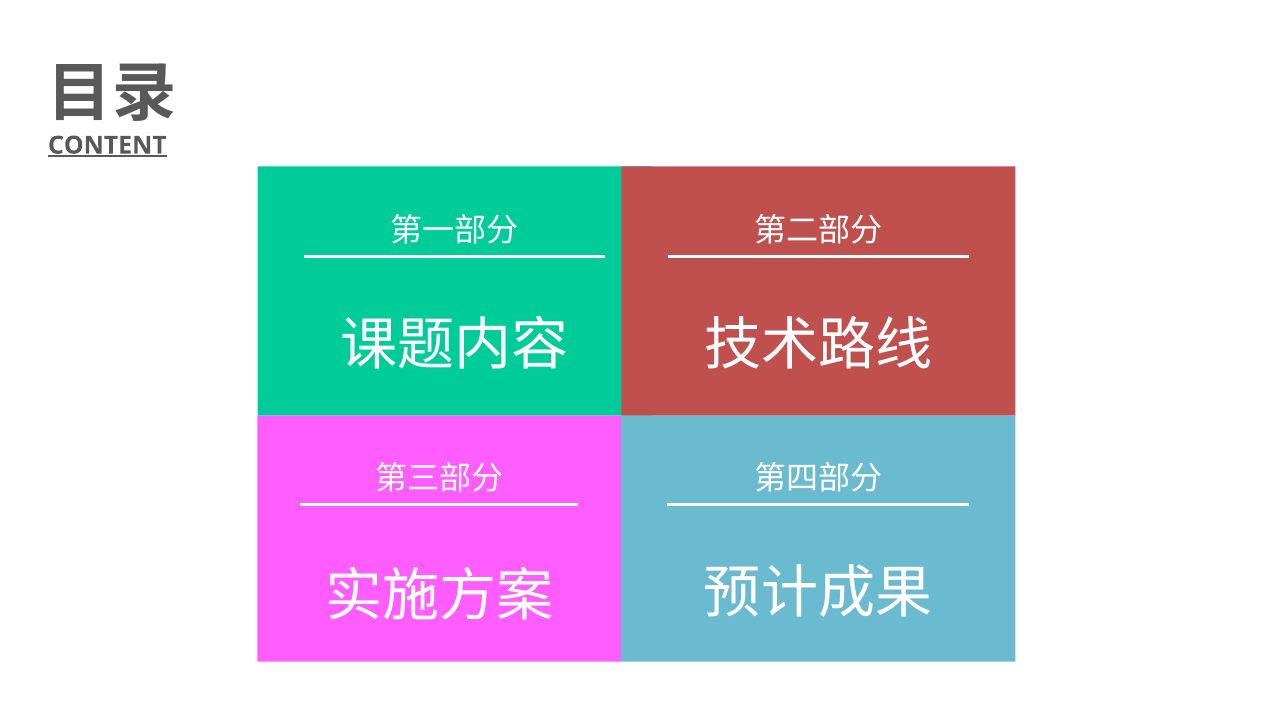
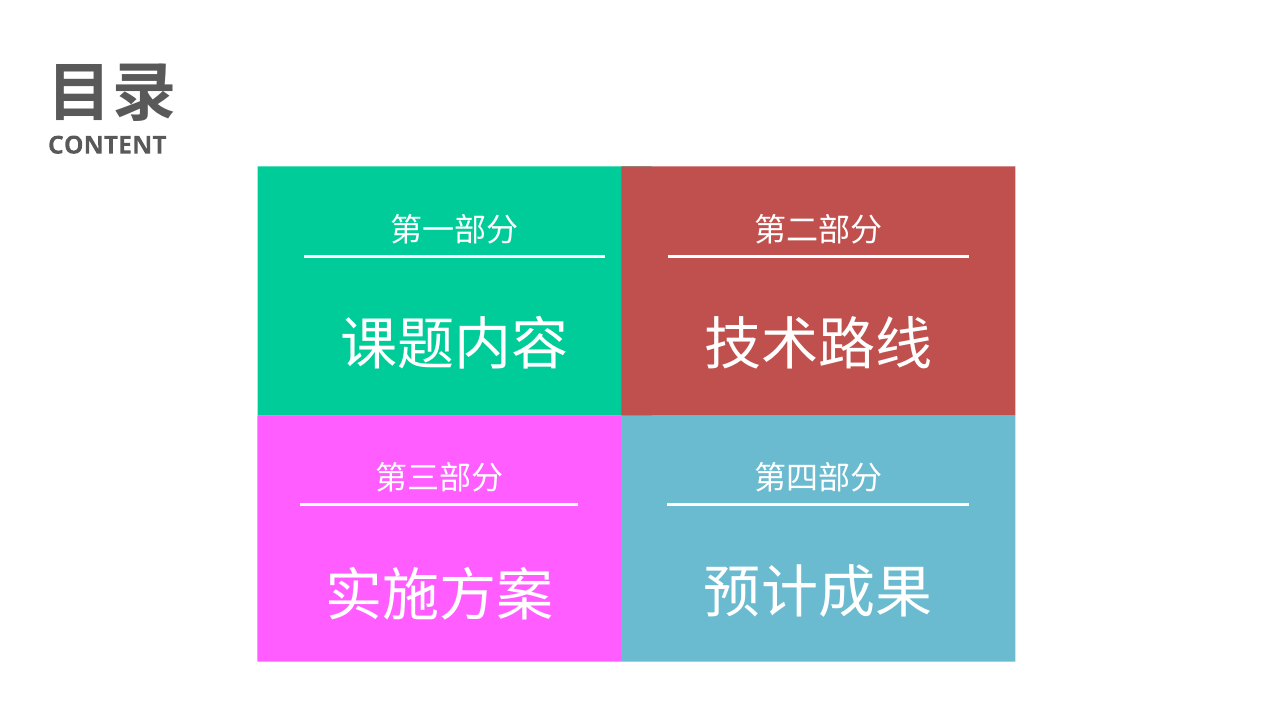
CONTENT underline: present -> none
